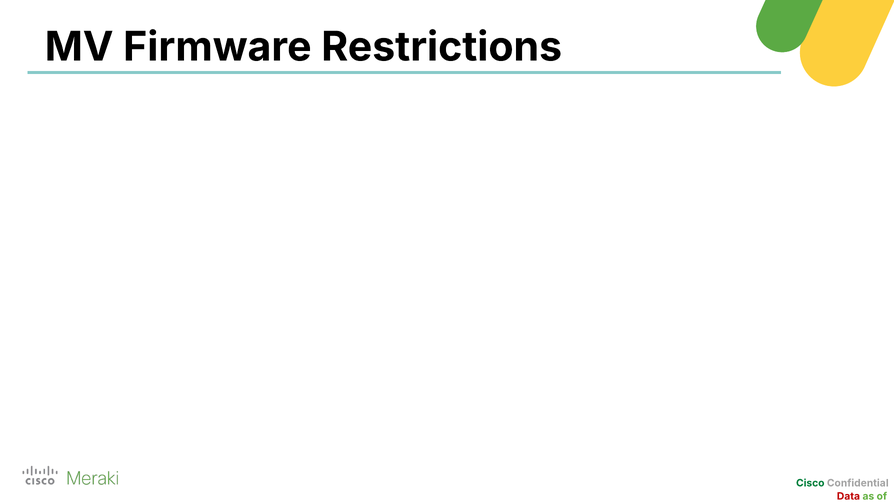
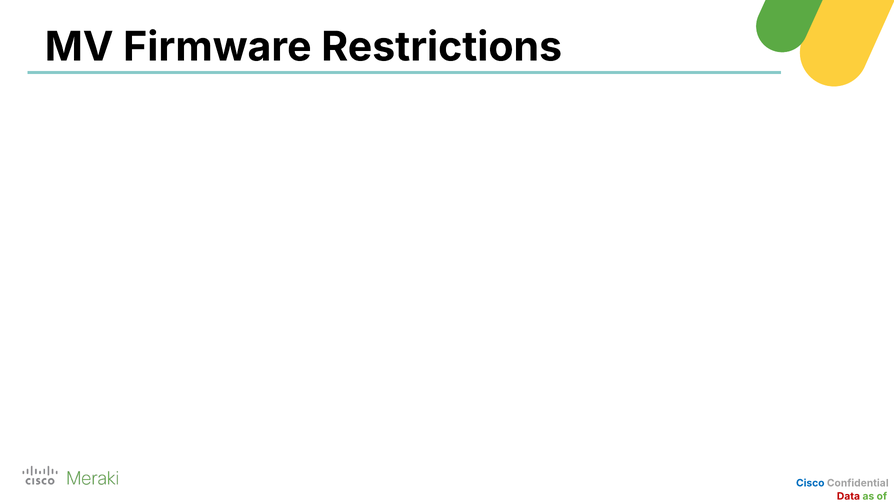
Cisco colour: green -> blue
